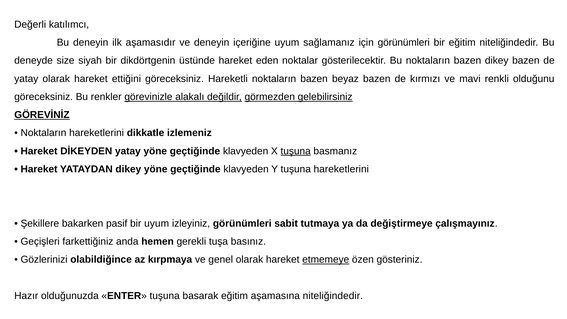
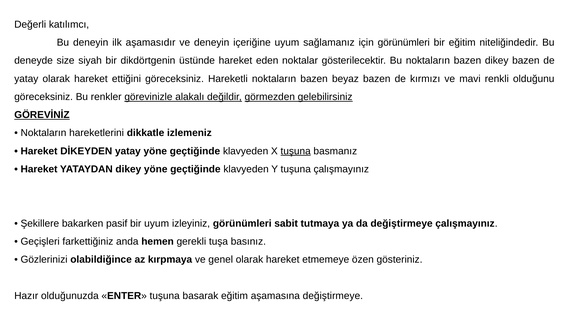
tuşuna hareketlerini: hareketlerini -> çalışmayınız
etmemeye underline: present -> none
aşamasına niteliğindedir: niteliğindedir -> değiştirmeye
